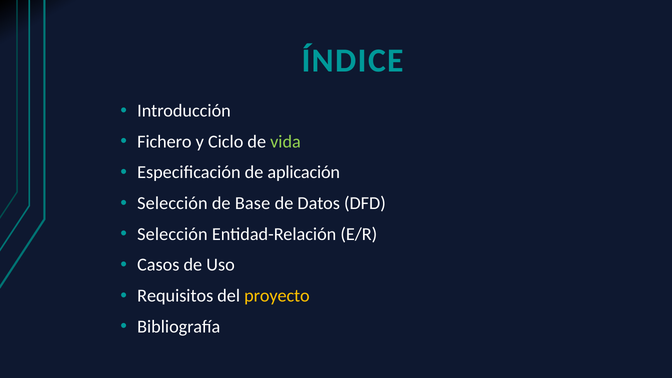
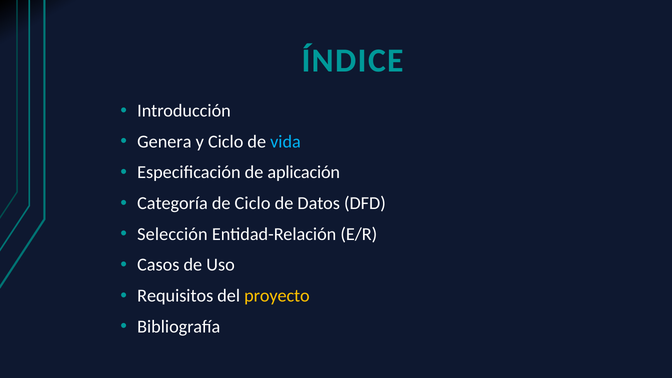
Fichero: Fichero -> Genera
vida colour: light green -> light blue
Selección at (172, 203): Selección -> Categoría
de Base: Base -> Ciclo
